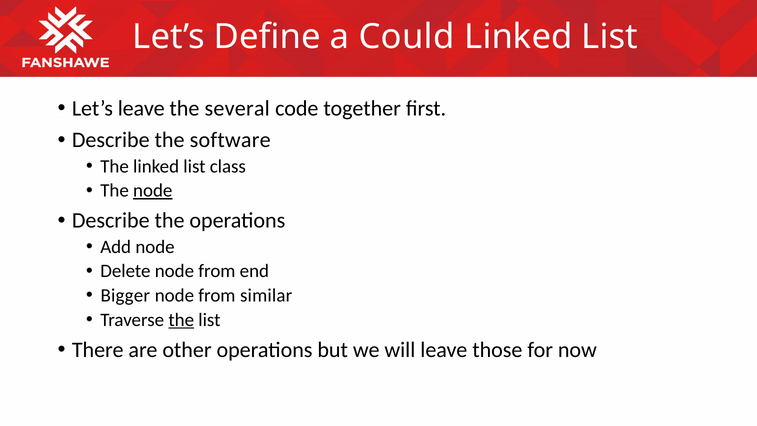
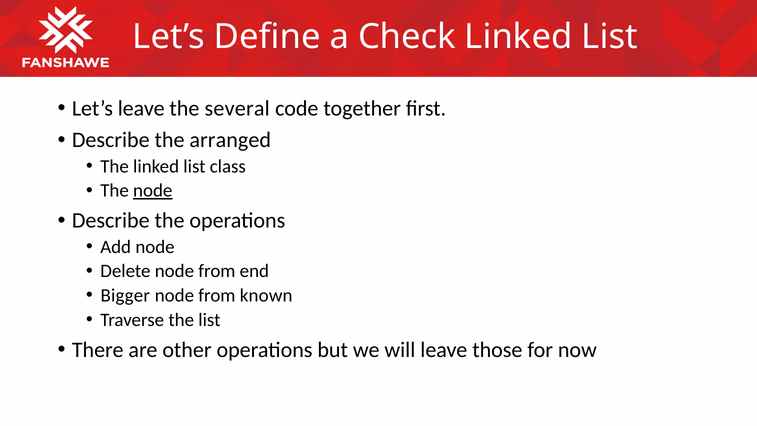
Could: Could -> Check
software: software -> arranged
similar: similar -> known
the at (181, 320) underline: present -> none
